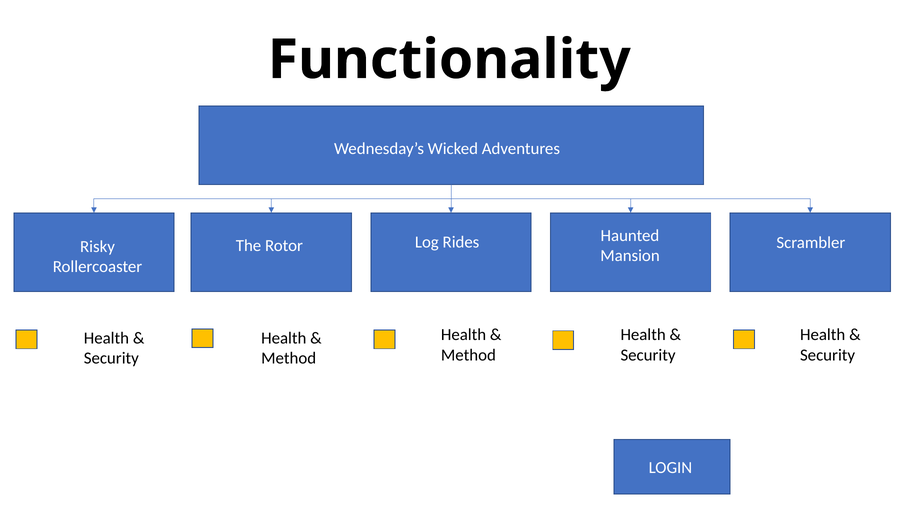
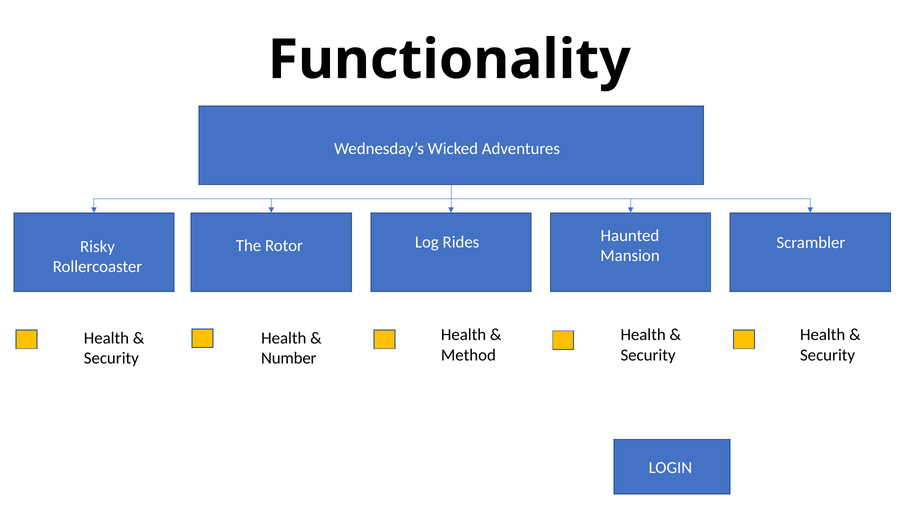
Method at (289, 358): Method -> Number
